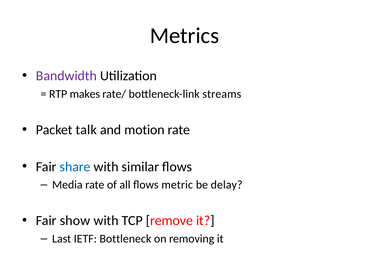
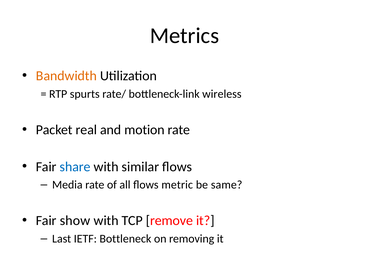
Bandwidth colour: purple -> orange
makes: makes -> spurts
streams: streams -> wireless
talk: talk -> real
delay: delay -> same
